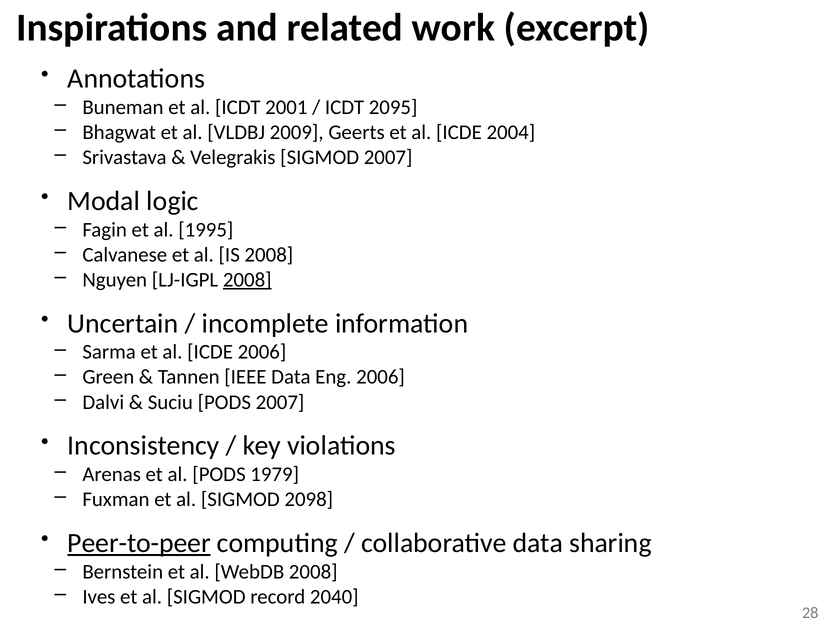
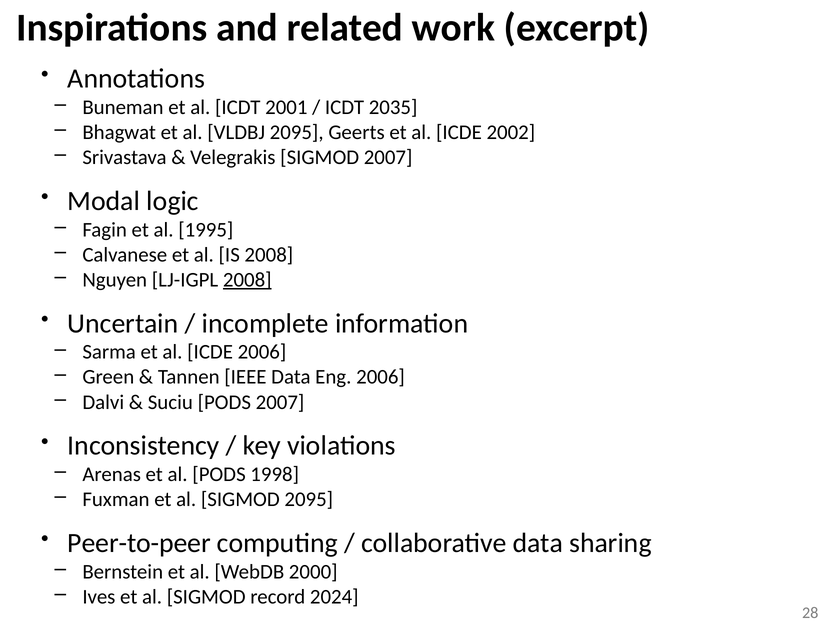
2095: 2095 -> 2035
VLDBJ 2009: 2009 -> 2095
2004: 2004 -> 2002
1979: 1979 -> 1998
SIGMOD 2098: 2098 -> 2095
Peer-to-peer underline: present -> none
WebDB 2008: 2008 -> 2000
2040: 2040 -> 2024
